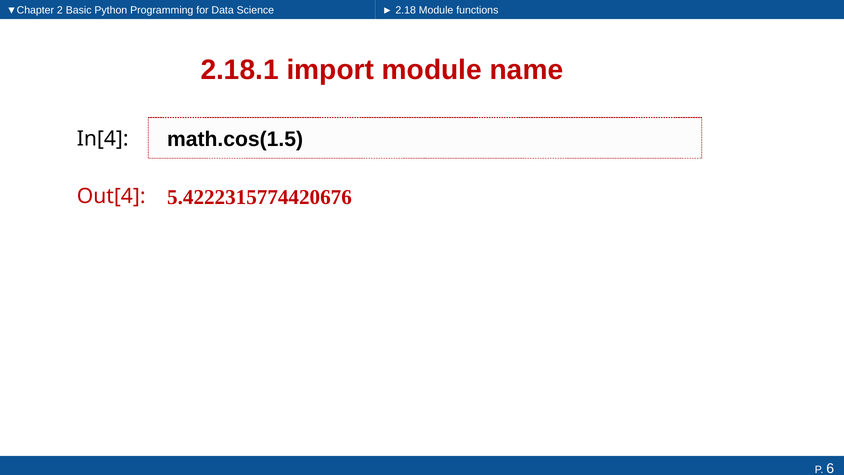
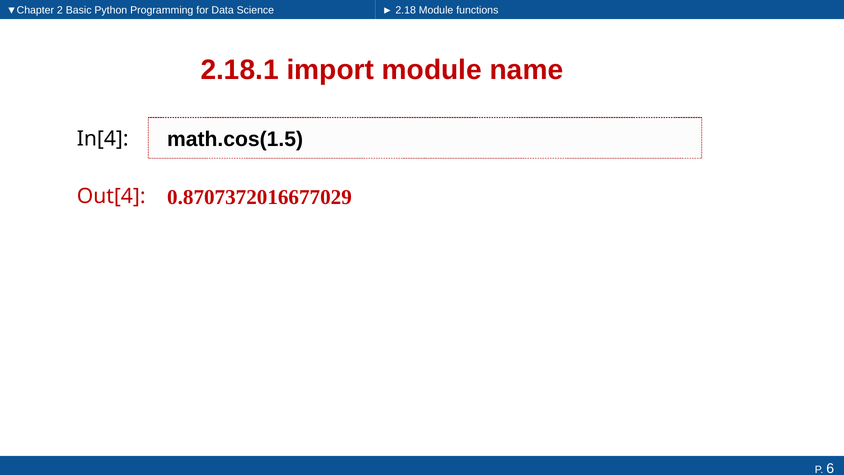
5.4222315774420676: 5.4222315774420676 -> 0.8707372016677029
